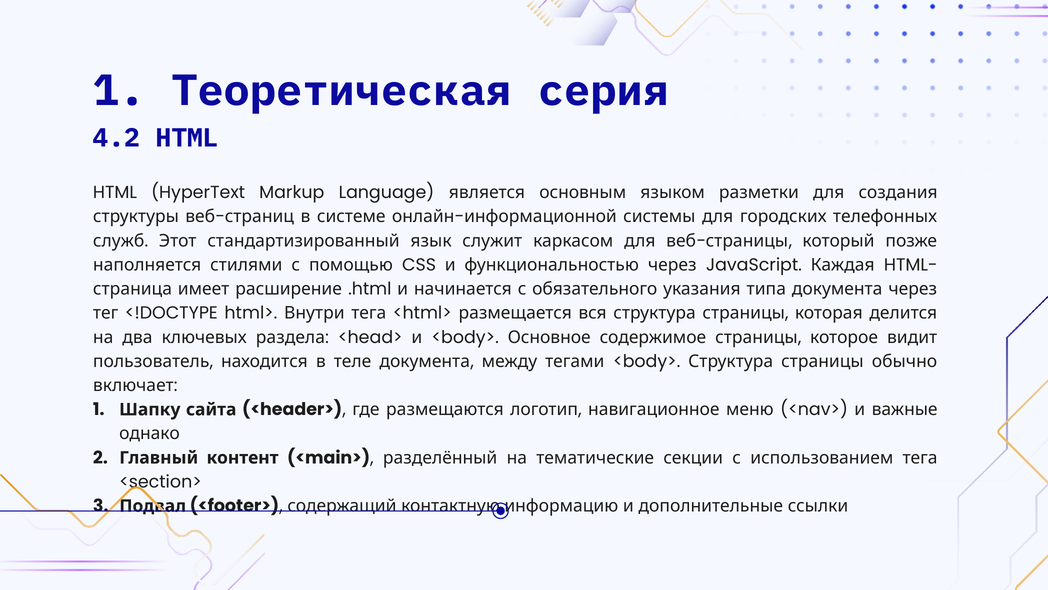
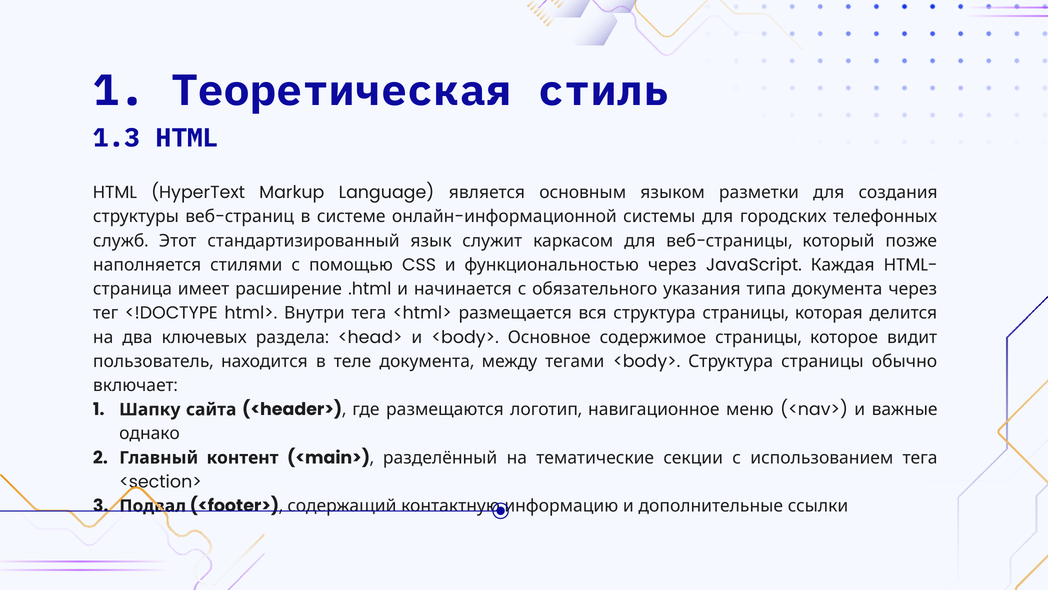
серия: серия -> стиль
4.2: 4.2 -> 1.3
